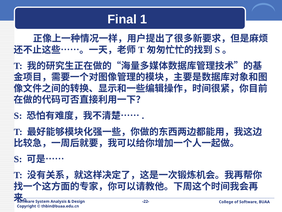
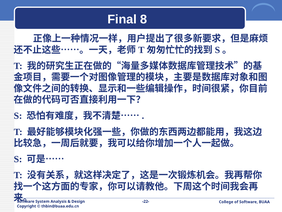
1: 1 -> 8
